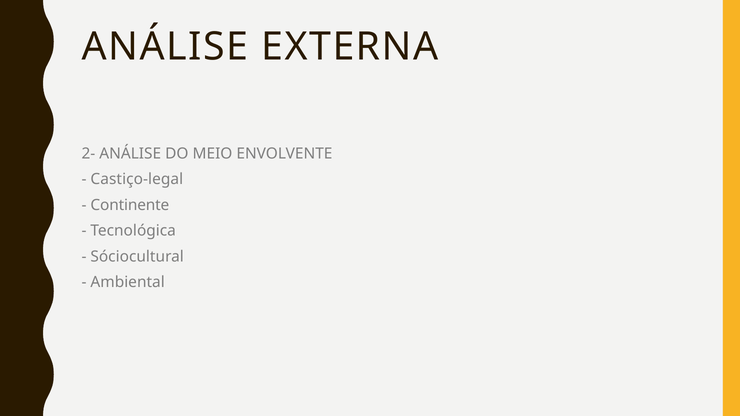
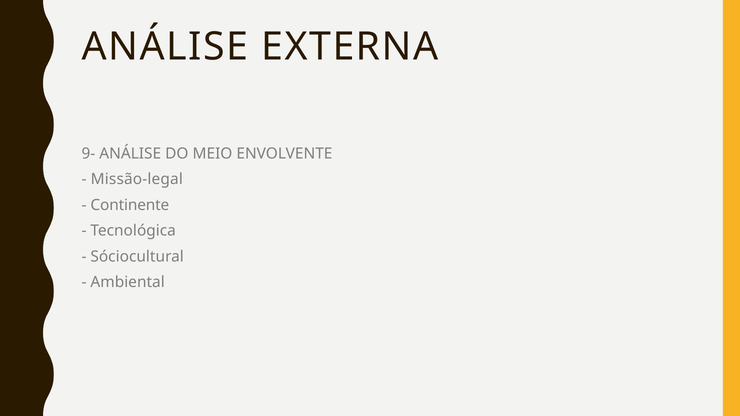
2-: 2- -> 9-
Castiço-legal: Castiço-legal -> Missão-legal
